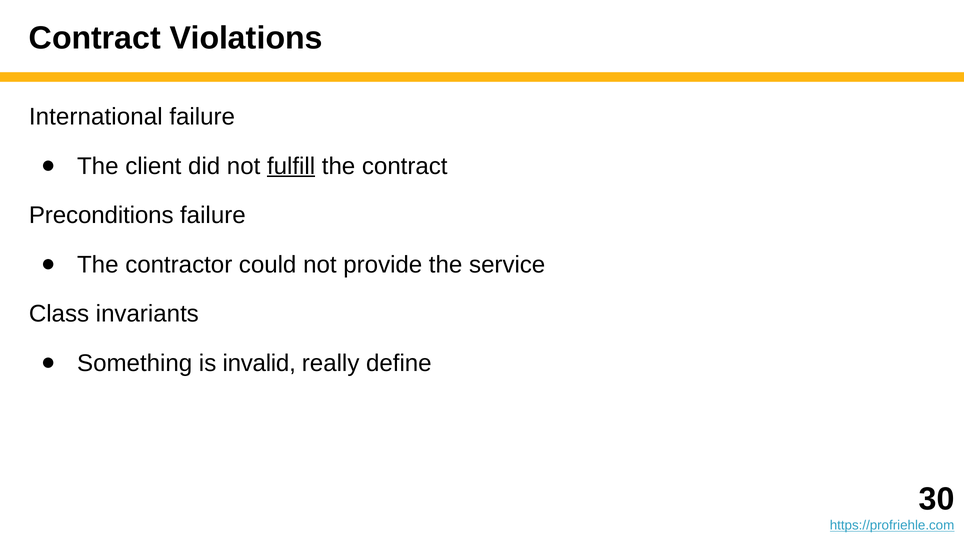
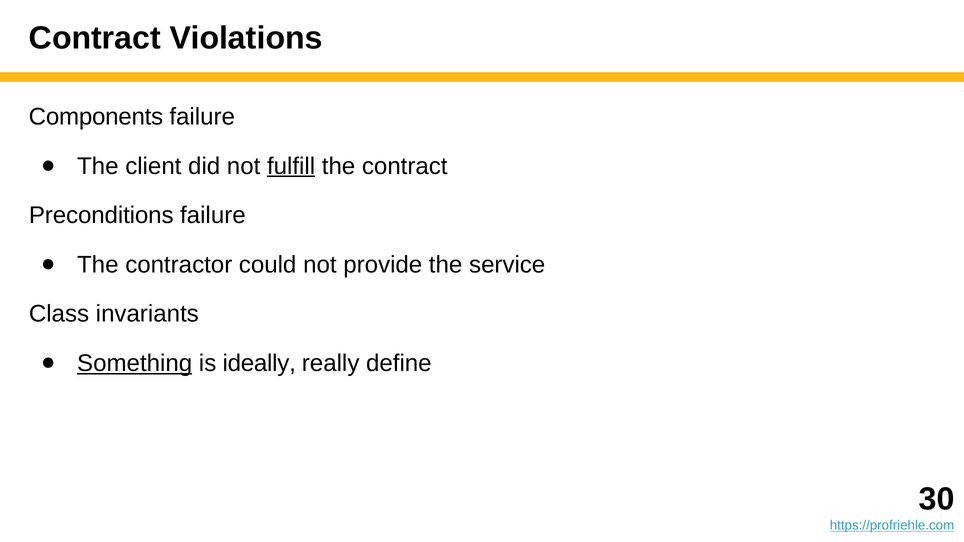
International: International -> Components
Something underline: none -> present
invalid: invalid -> ideally
